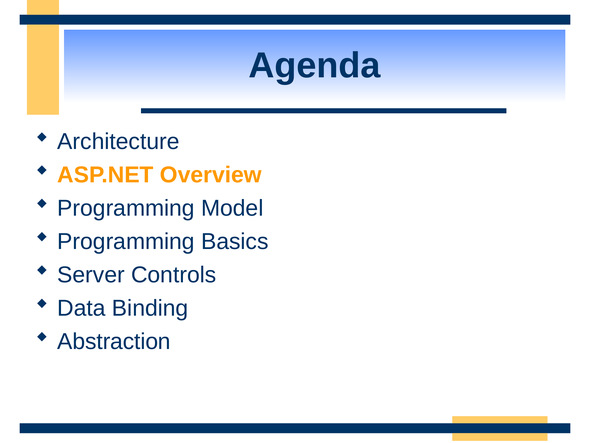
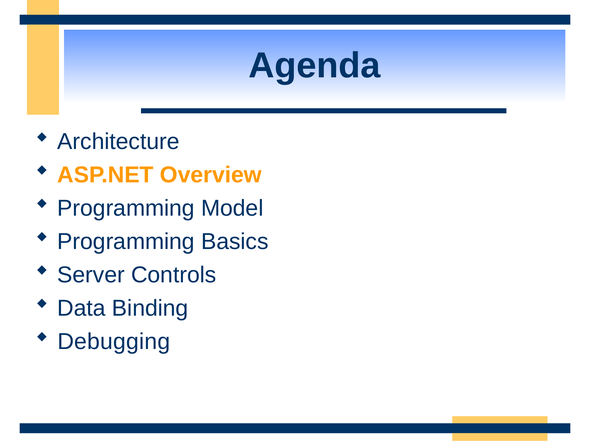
Abstraction: Abstraction -> Debugging
